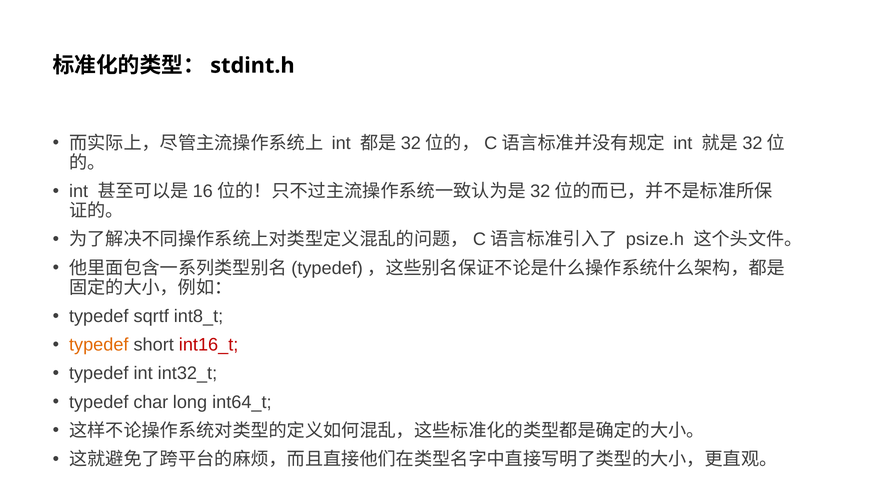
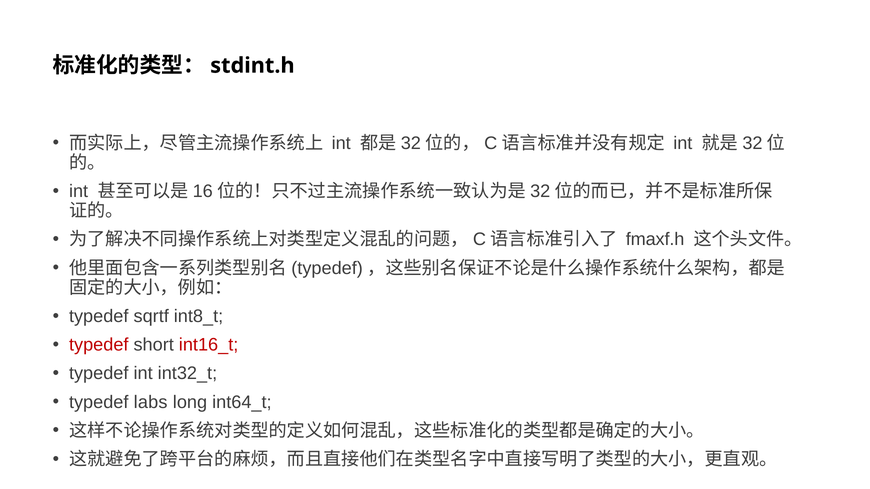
psize.h: psize.h -> fmaxf.h
typedef at (99, 345) colour: orange -> red
char: char -> labs
